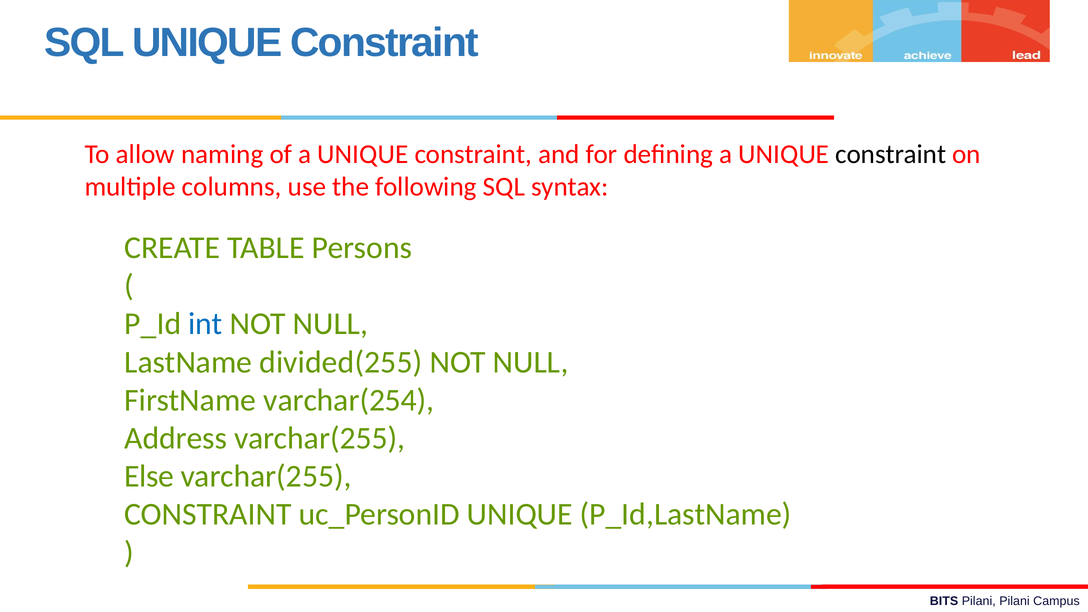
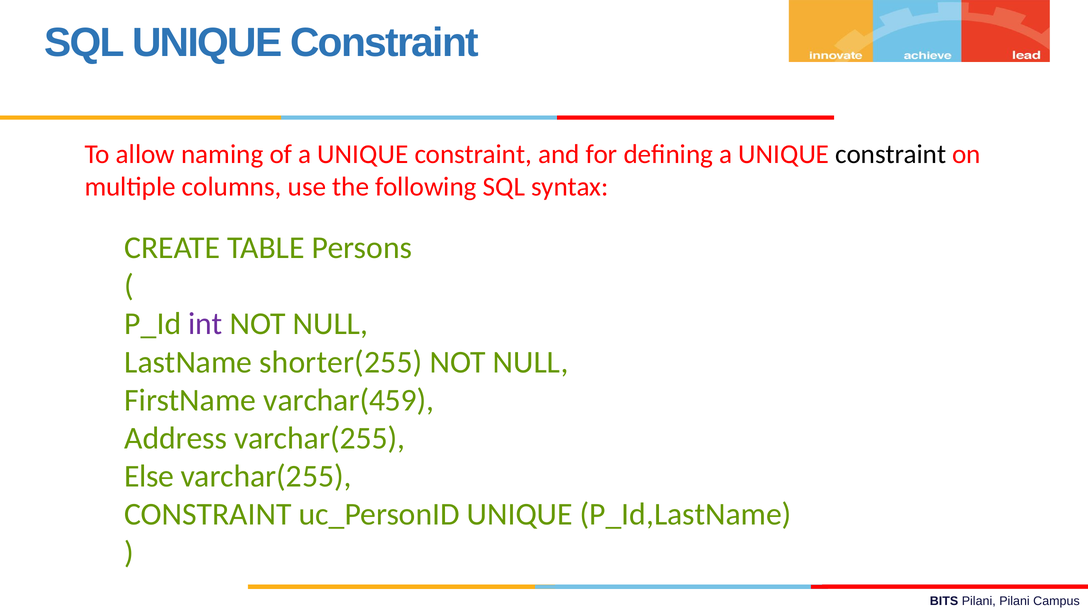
int colour: blue -> purple
divided(255: divided(255 -> shorter(255
varchar(254: varchar(254 -> varchar(459
